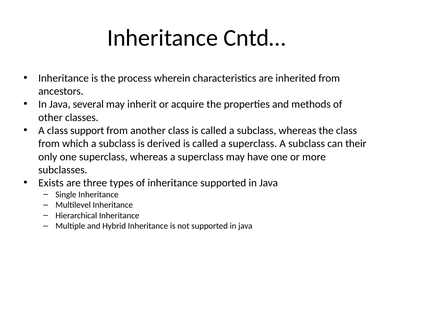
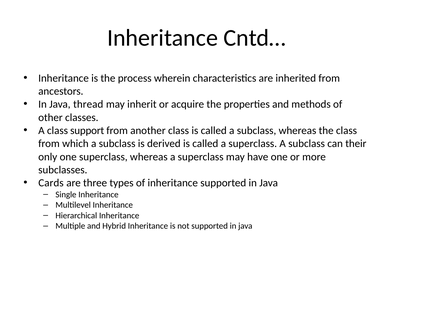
several: several -> thread
Exists: Exists -> Cards
